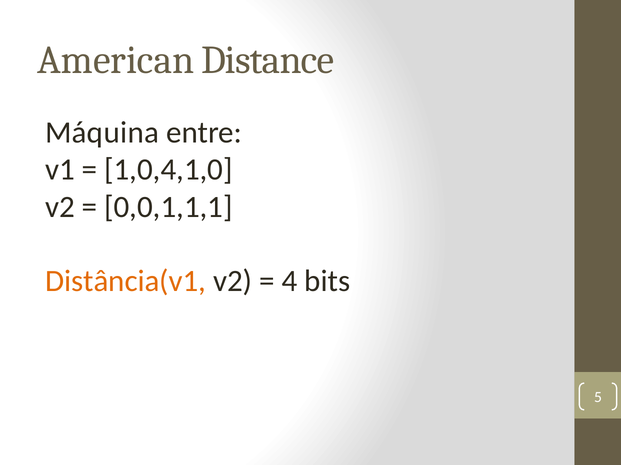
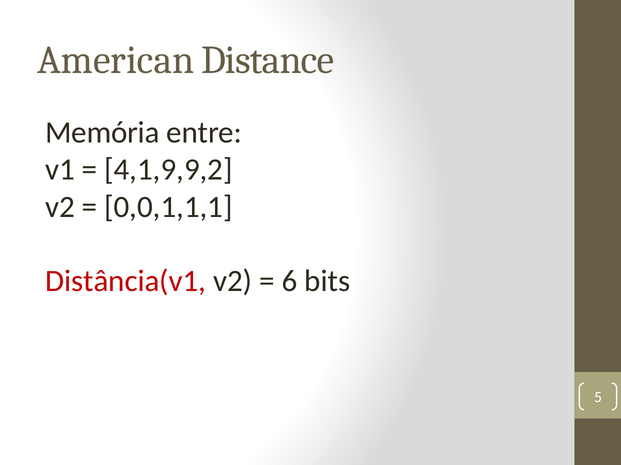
Máquina: Máquina -> Memória
1,0,4,1,0: 1,0,4,1,0 -> 4,1,9,9,2
Distância(v1 colour: orange -> red
4: 4 -> 6
